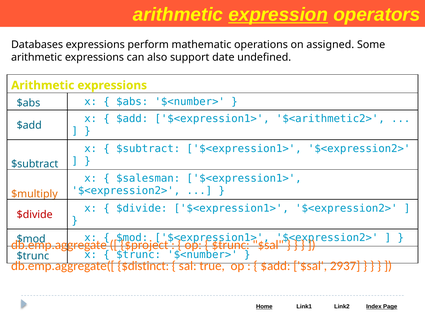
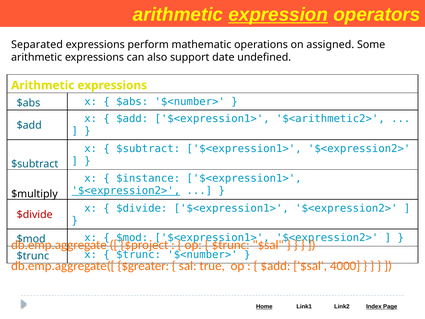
Databases: Databases -> Separated
$salesman: $salesman -> $instance
$<expression2> at (126, 191) underline: none -> present
$multiply colour: orange -> black
$distinct: $distinct -> $greater
2937: 2937 -> 4000
